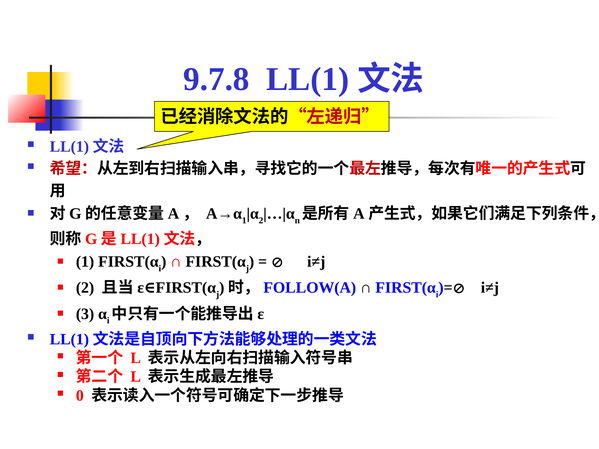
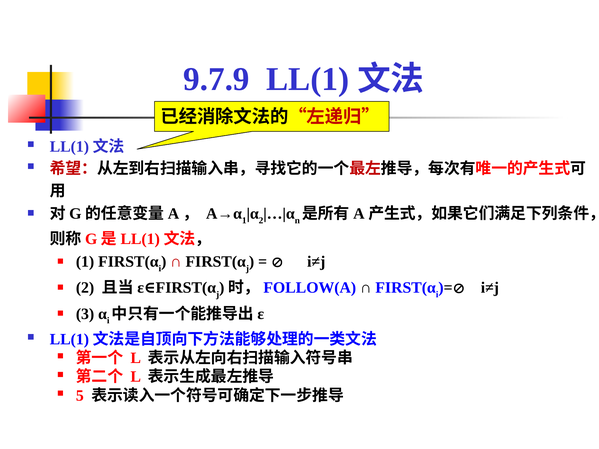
9.7.8: 9.7.8 -> 9.7.9
0: 0 -> 5
